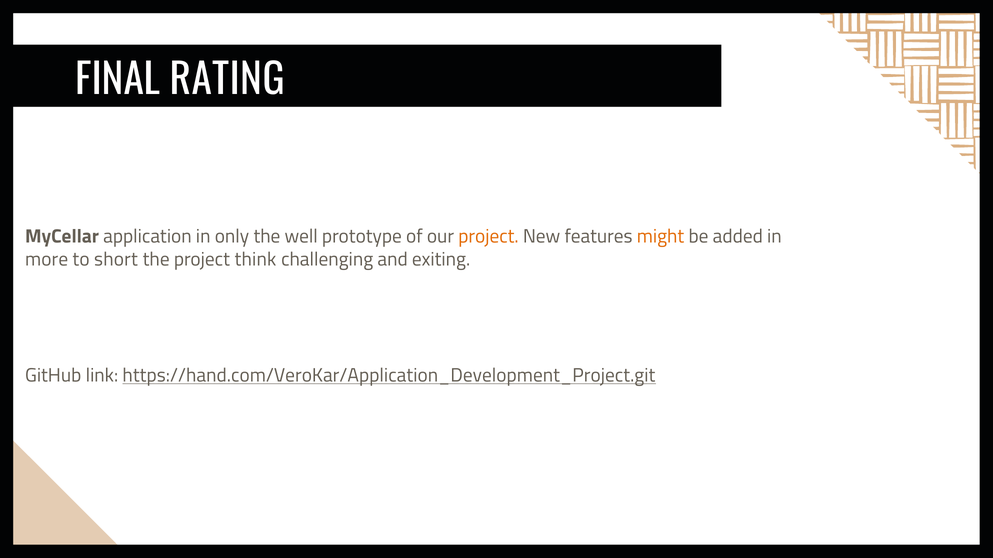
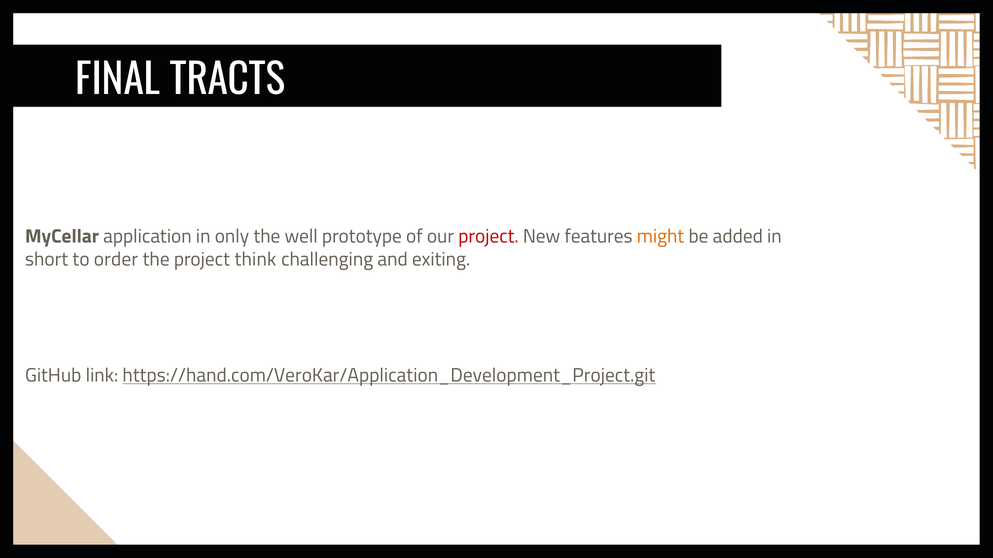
RATING: RATING -> TRACTS
project at (488, 237) colour: orange -> red
more: more -> short
short: short -> order
